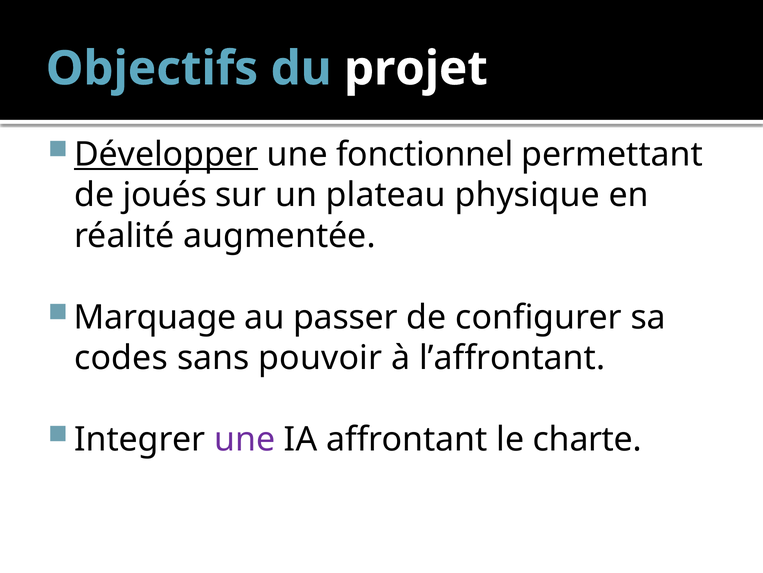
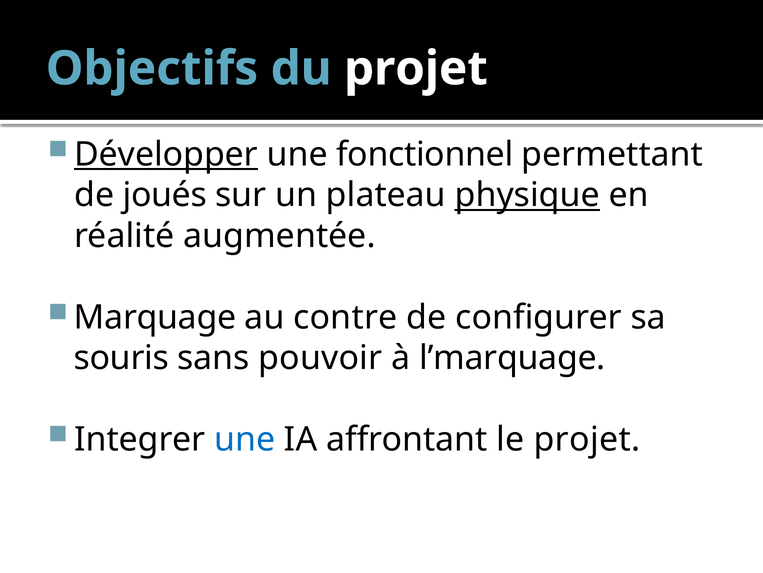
physique underline: none -> present
passer: passer -> contre
codes: codes -> souris
l’affrontant: l’affrontant -> l’marquage
une at (245, 439) colour: purple -> blue
le charte: charte -> projet
